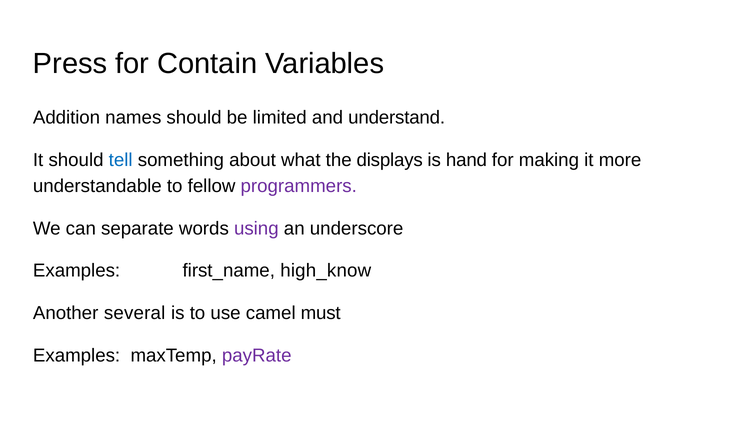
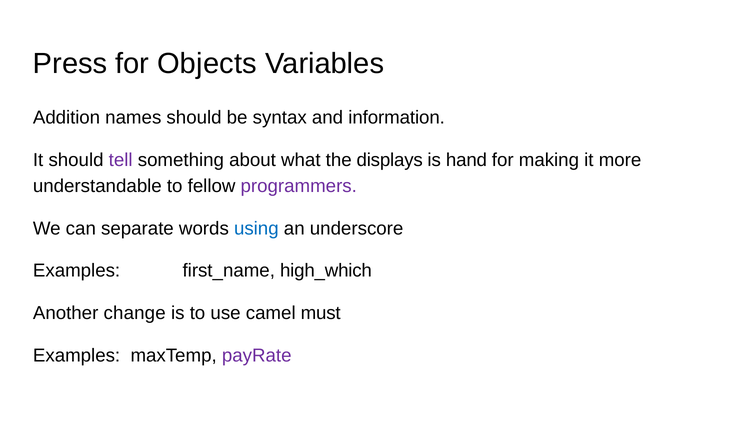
Contain: Contain -> Objects
limited: limited -> syntax
understand: understand -> information
tell colour: blue -> purple
using colour: purple -> blue
high_know: high_know -> high_which
several: several -> change
